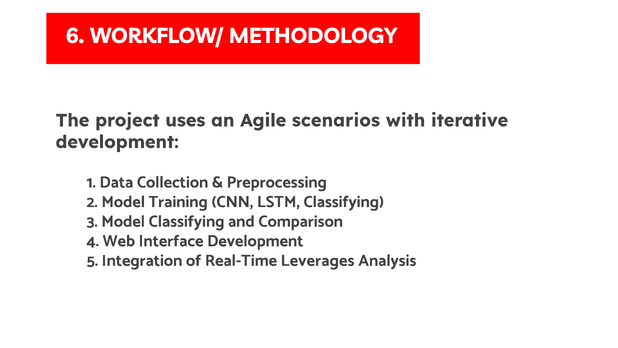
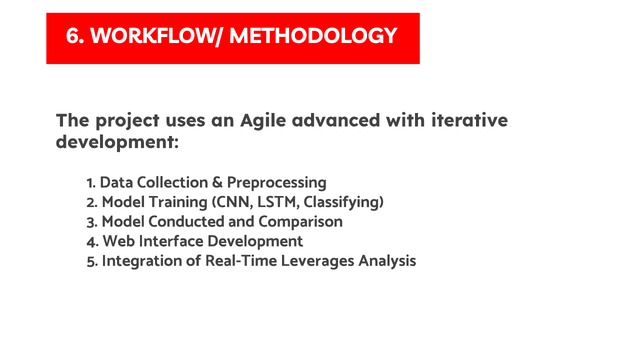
scenarios: scenarios -> advanced
Model Classifying: Classifying -> Conducted
